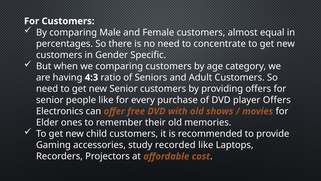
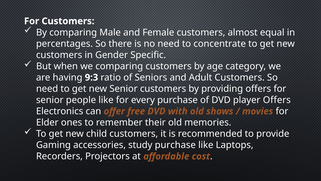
4:3: 4:3 -> 9:3
study recorded: recorded -> purchase
